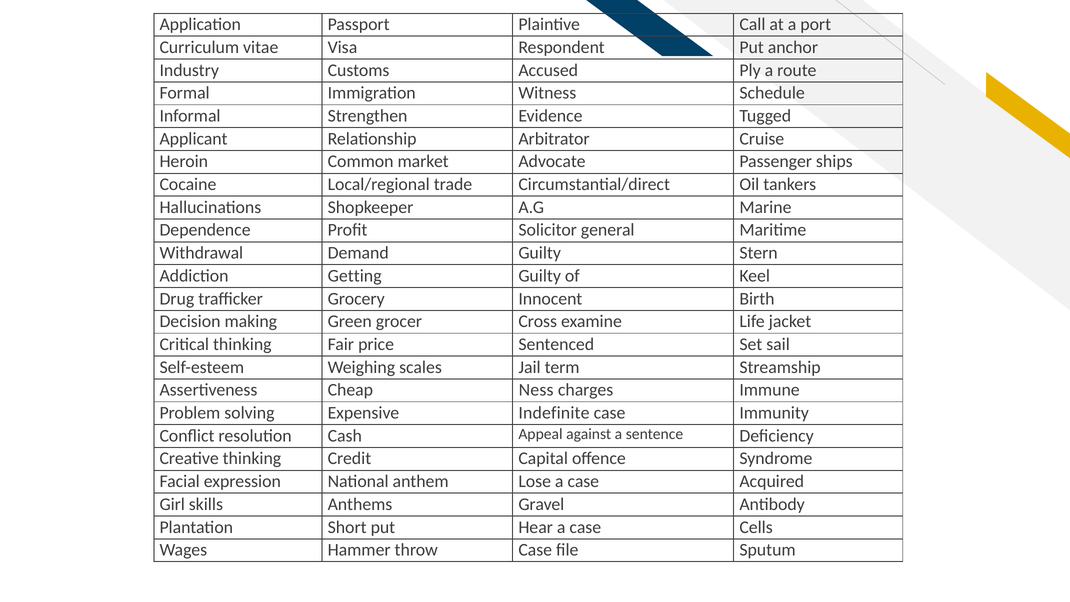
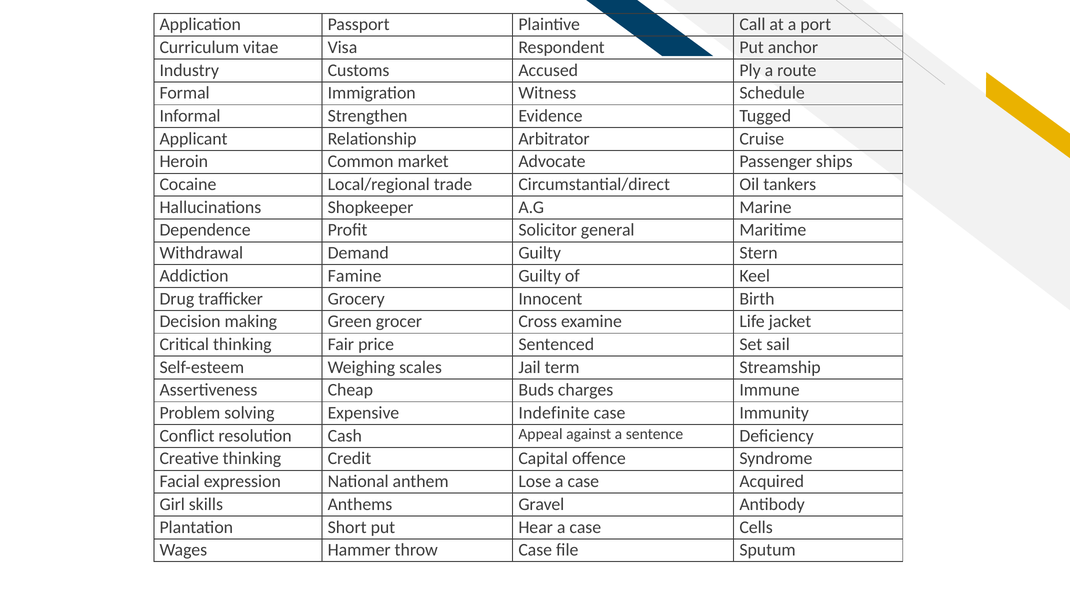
Getting: Getting -> Famine
Ness: Ness -> Buds
